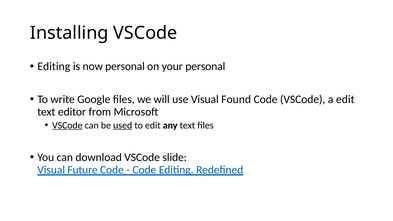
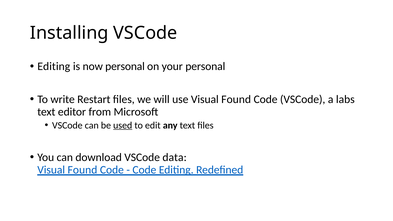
Google: Google -> Restart
a edit: edit -> labs
VSCode at (67, 125) underline: present -> none
slide: slide -> data
Future at (83, 170): Future -> Found
